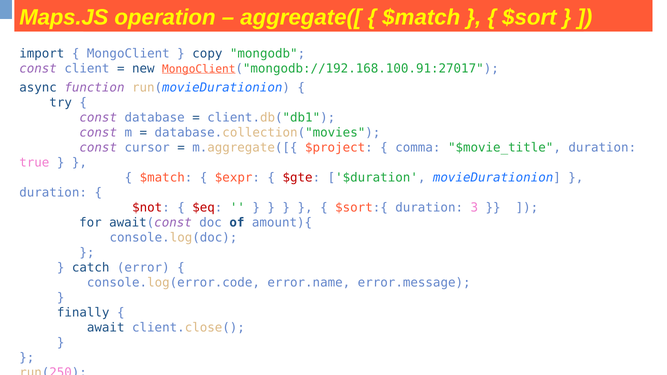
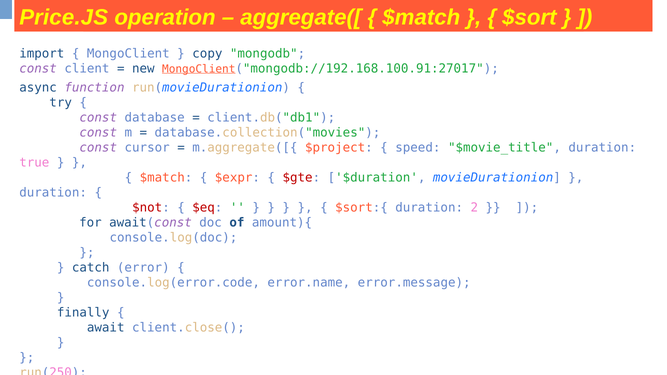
Maps.JS: Maps.JS -> Price.JS
comma: comma -> speed
3: 3 -> 2
